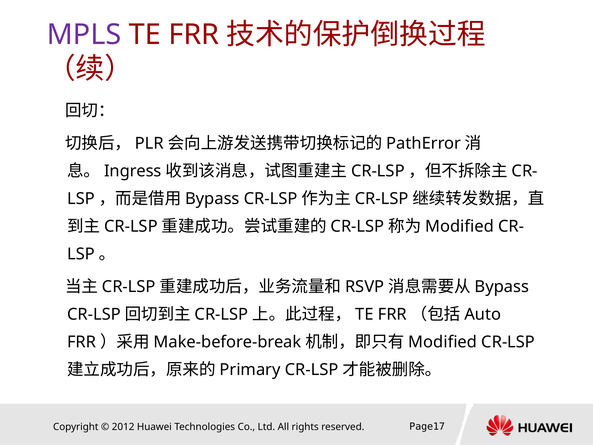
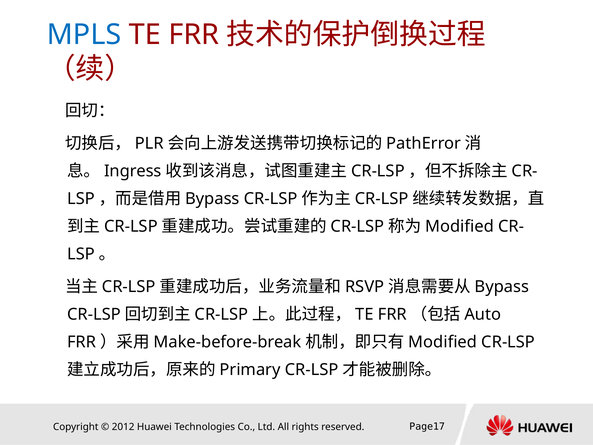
MPLS colour: purple -> blue
